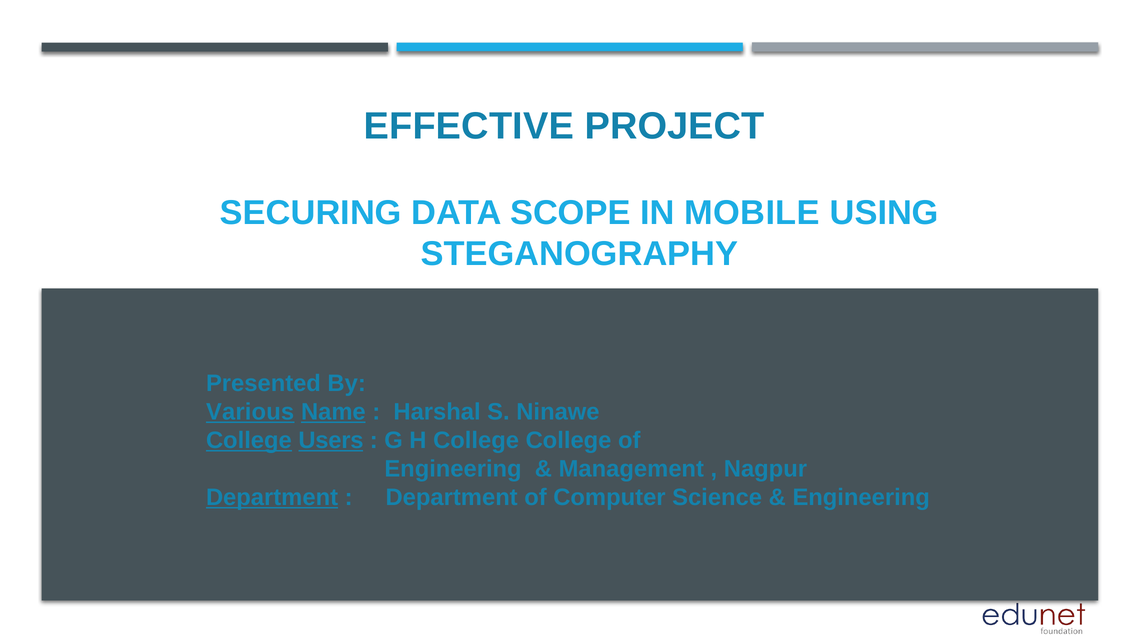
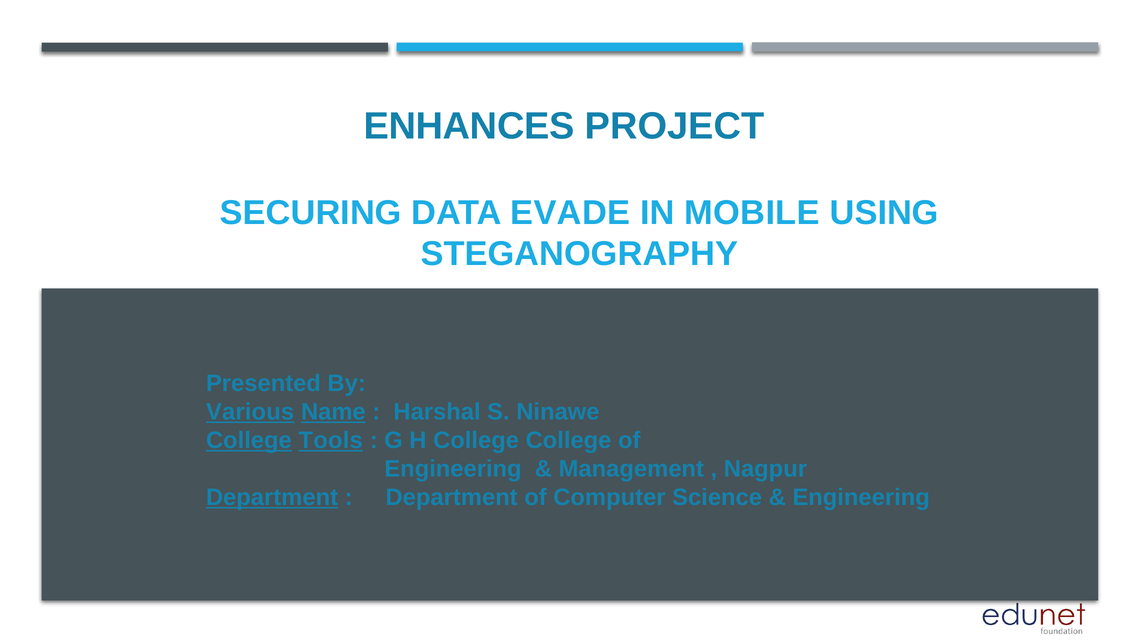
EFFECTIVE: EFFECTIVE -> ENHANCES
SCOPE: SCOPE -> EVADE
Users: Users -> Tools
